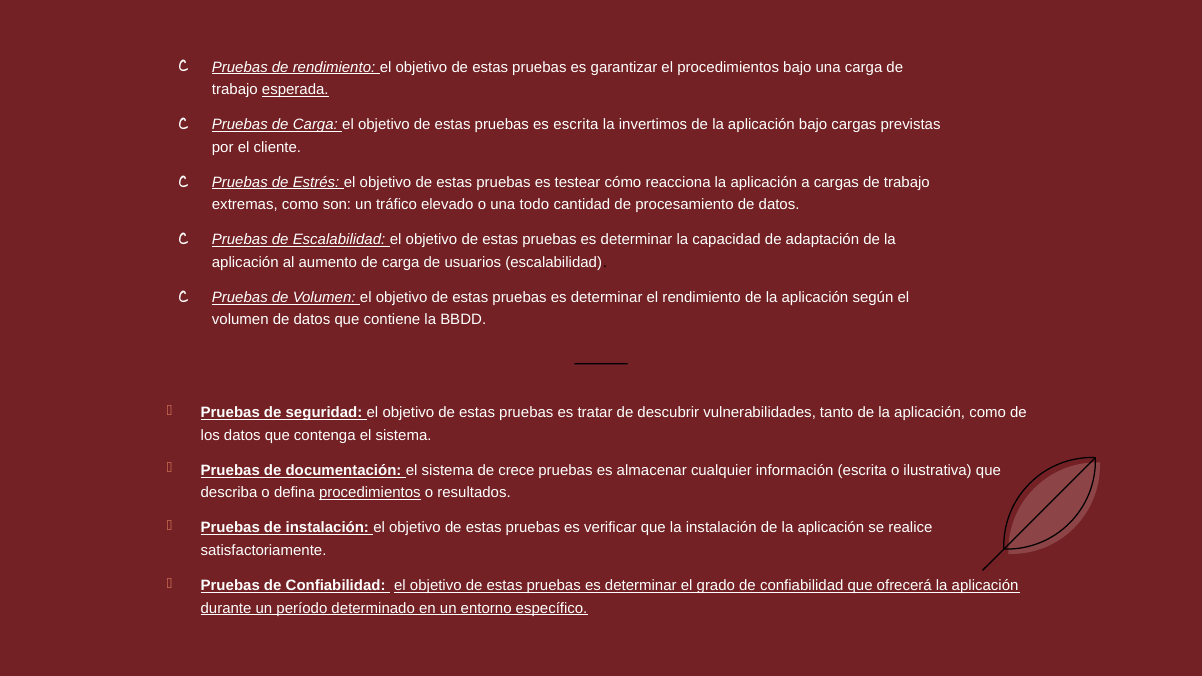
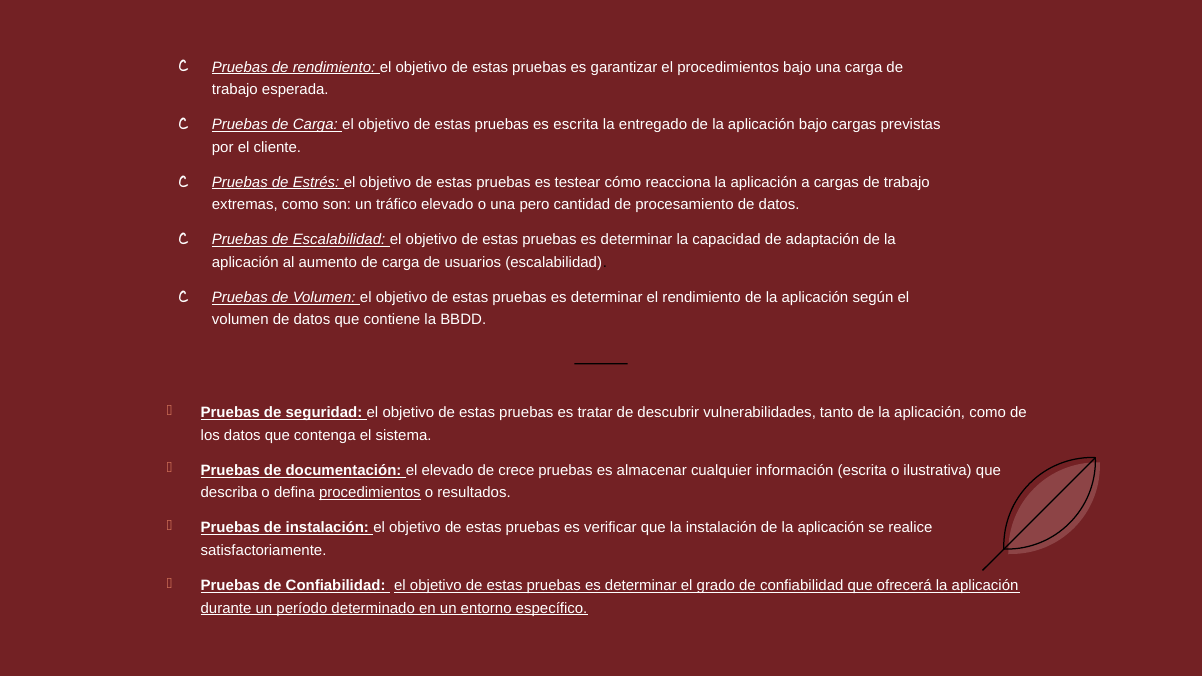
esperada underline: present -> none
invertimos: invertimos -> entregado
todo: todo -> pero
documentación el sistema: sistema -> elevado
